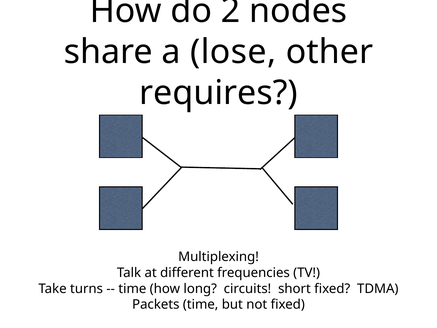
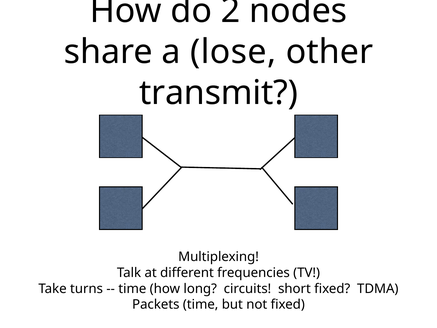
requires: requires -> transmit
